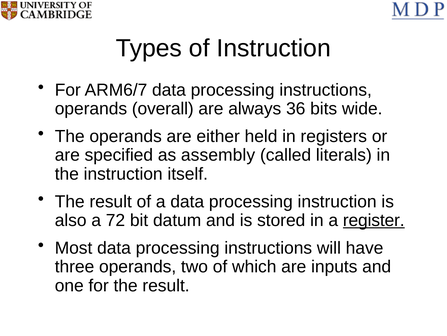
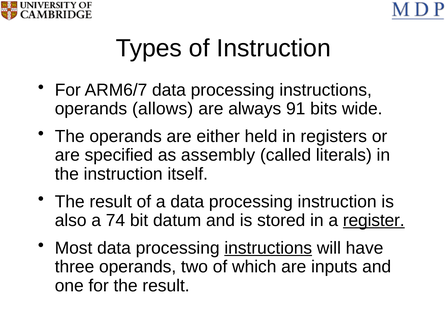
overall: overall -> allows
36: 36 -> 91
72: 72 -> 74
instructions at (268, 247) underline: none -> present
